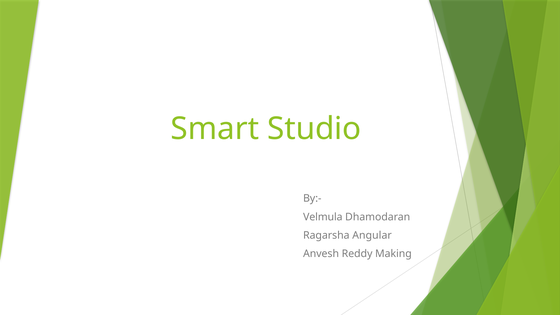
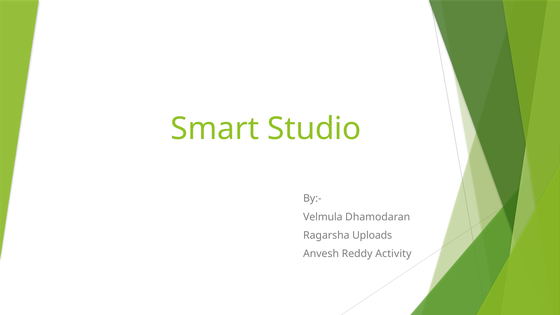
Angular: Angular -> Uploads
Making: Making -> Activity
